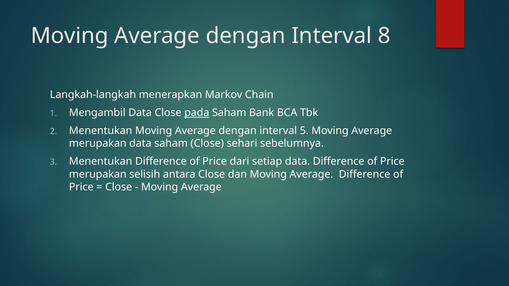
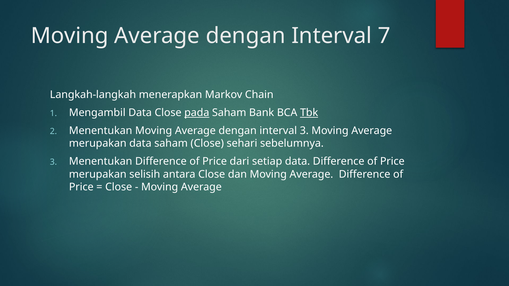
8: 8 -> 7
Tbk underline: none -> present
interval 5: 5 -> 3
